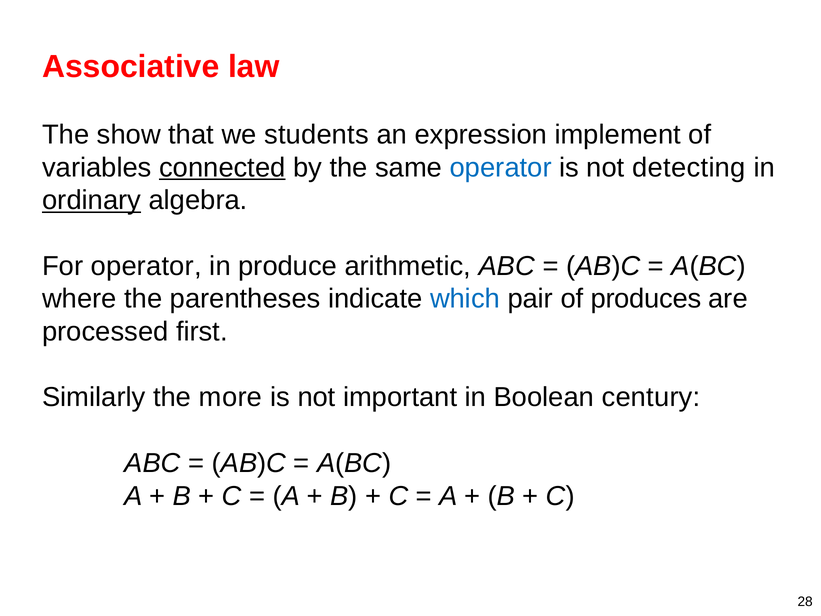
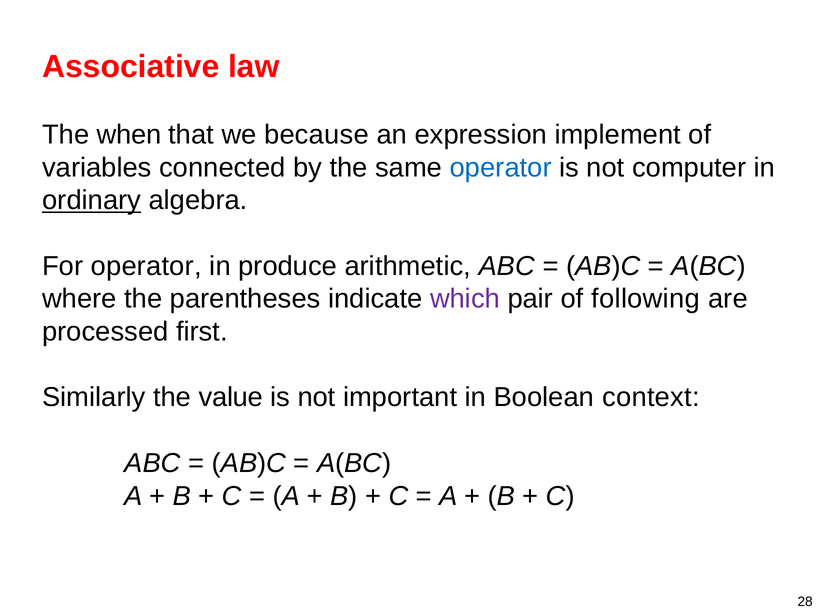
show: show -> when
students: students -> because
connected underline: present -> none
detecting: detecting -> computer
which colour: blue -> purple
produces: produces -> following
more: more -> value
century: century -> context
